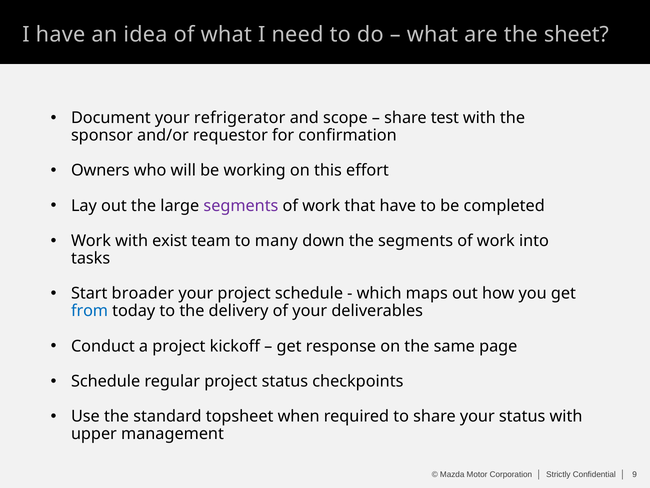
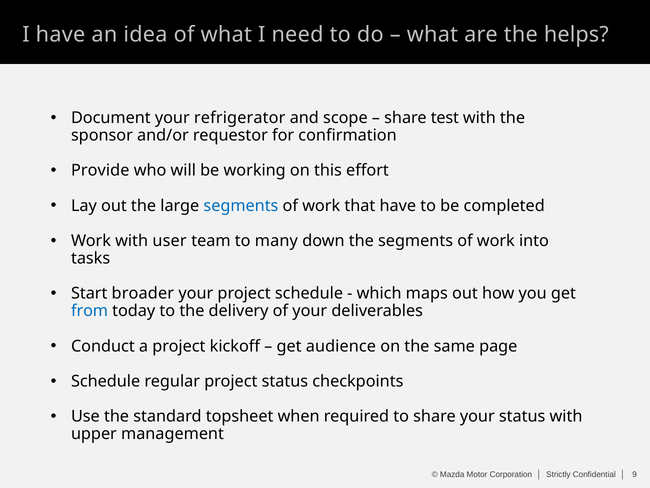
sheet: sheet -> helps
Owners: Owners -> Provide
segments at (241, 205) colour: purple -> blue
exist: exist -> user
response: response -> audience
